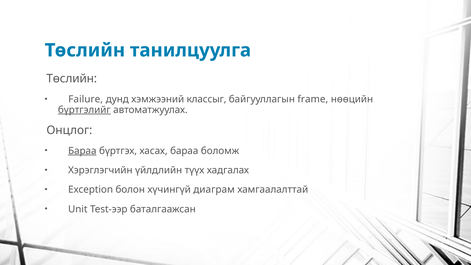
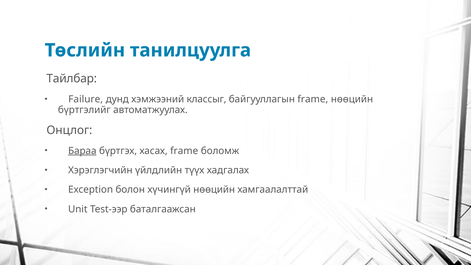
Төслийн at (72, 79): Төслийн -> Тайлбар
бүртгэлийг underline: present -> none
хасах бараа: бараа -> frame
хүчингүй диаграм: диаграм -> нөөцийн
